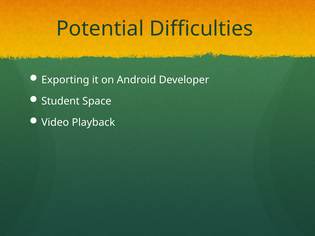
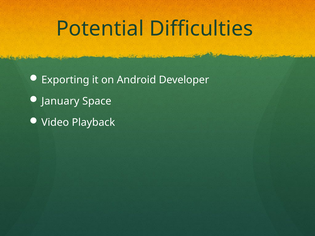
Student: Student -> January
